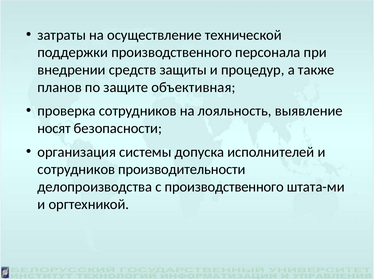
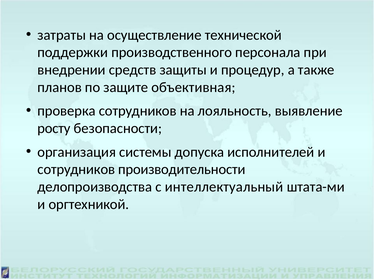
носят: носят -> росту
с производственного: производственного -> интеллектуальный
